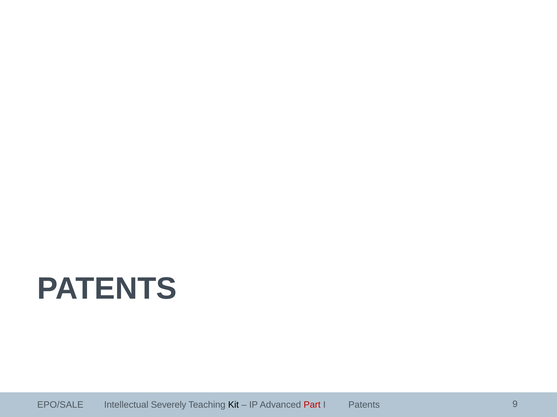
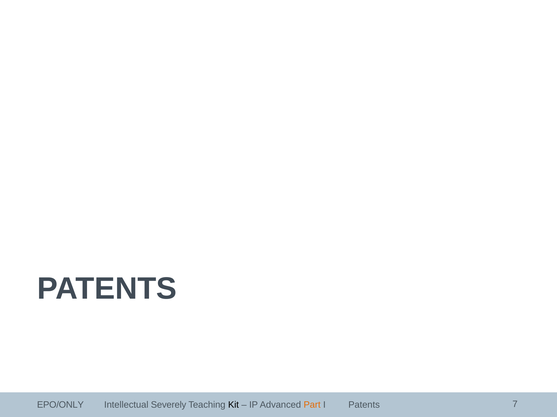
EPO/SALE: EPO/SALE -> EPO/ONLY
Part colour: red -> orange
9: 9 -> 7
